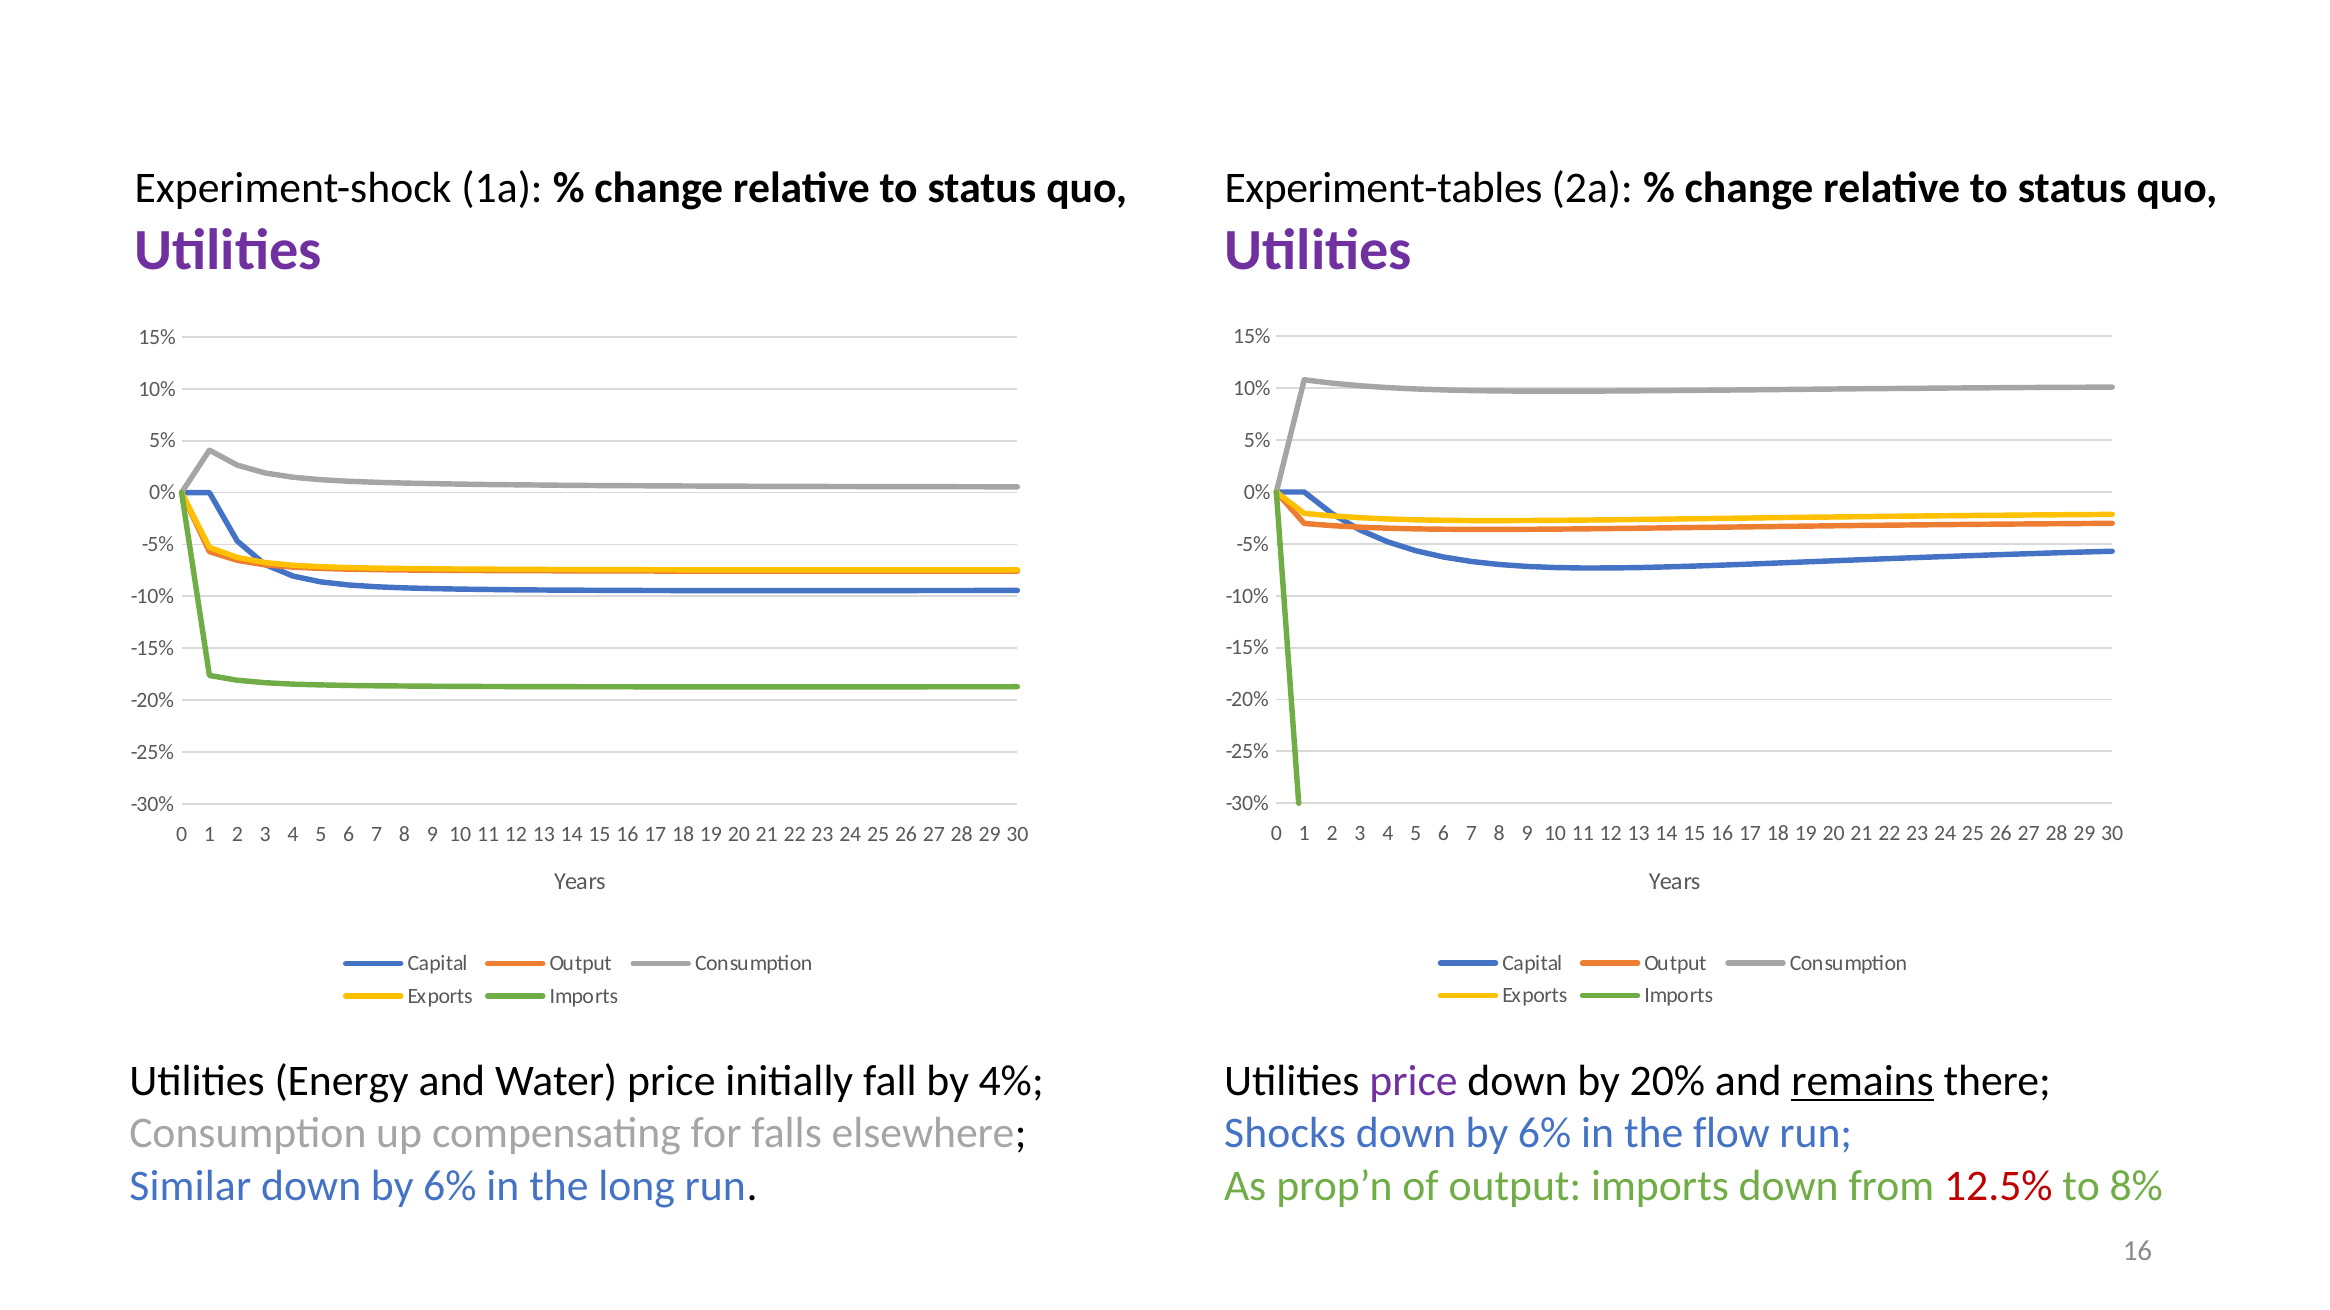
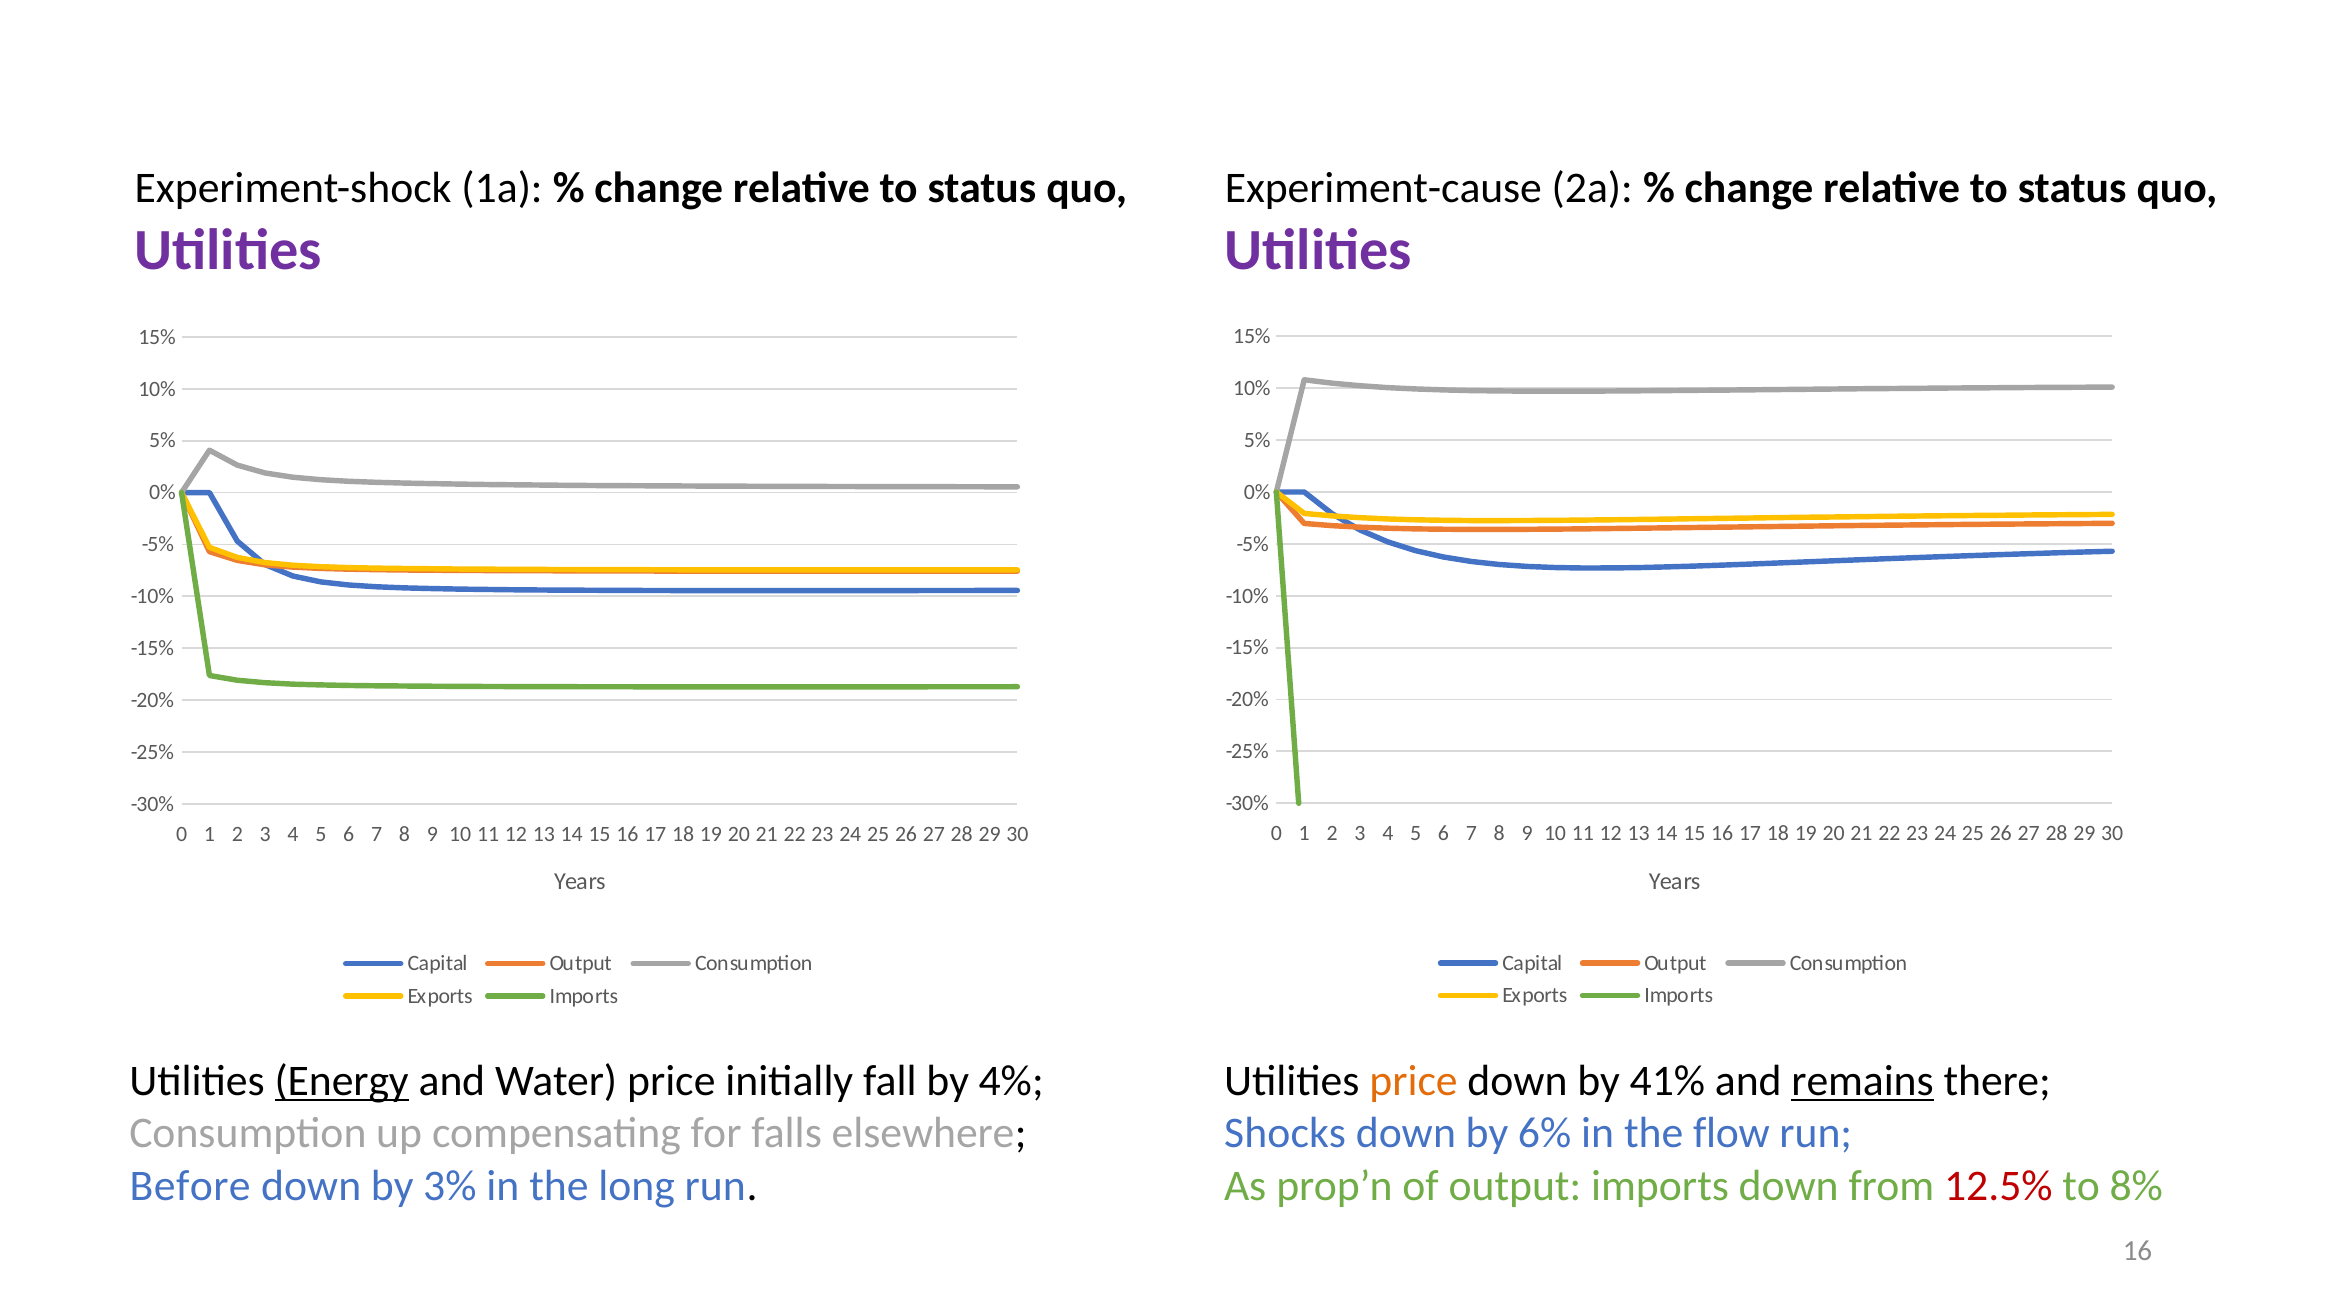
Experiment-tables: Experiment-tables -> Experiment-cause
Energy underline: none -> present
price at (1414, 1082) colour: purple -> orange
20%: 20% -> 41%
Similar: Similar -> Before
6% at (450, 1187): 6% -> 3%
